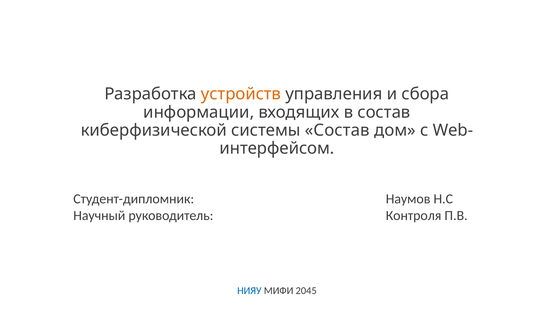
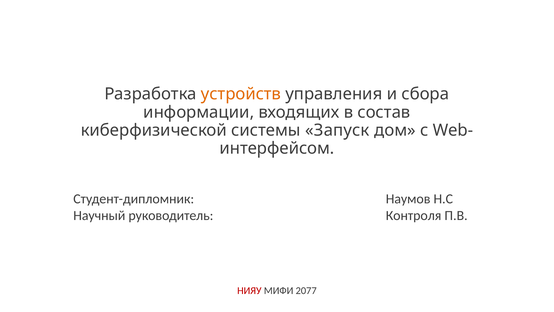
системы Состав: Состав -> Запуск
НИЯУ colour: blue -> red
2045: 2045 -> 2077
